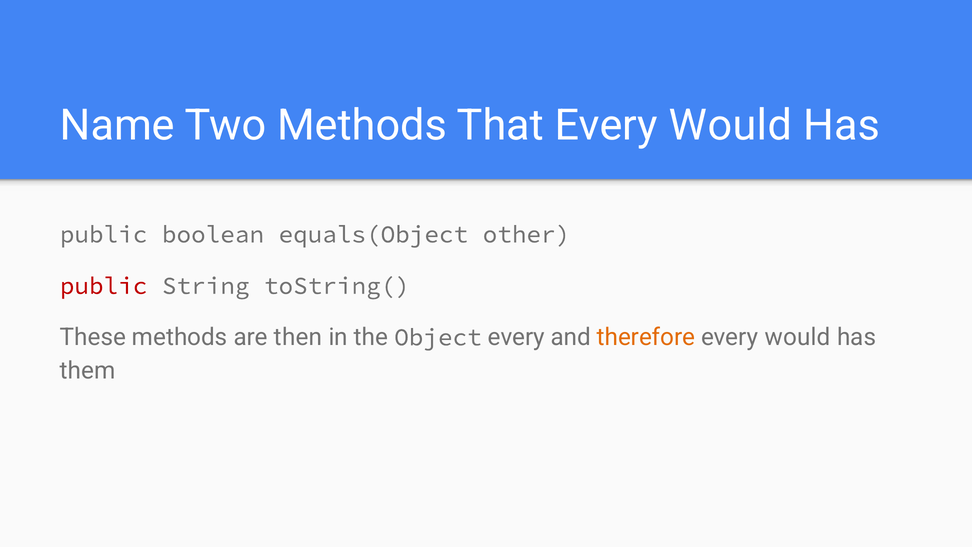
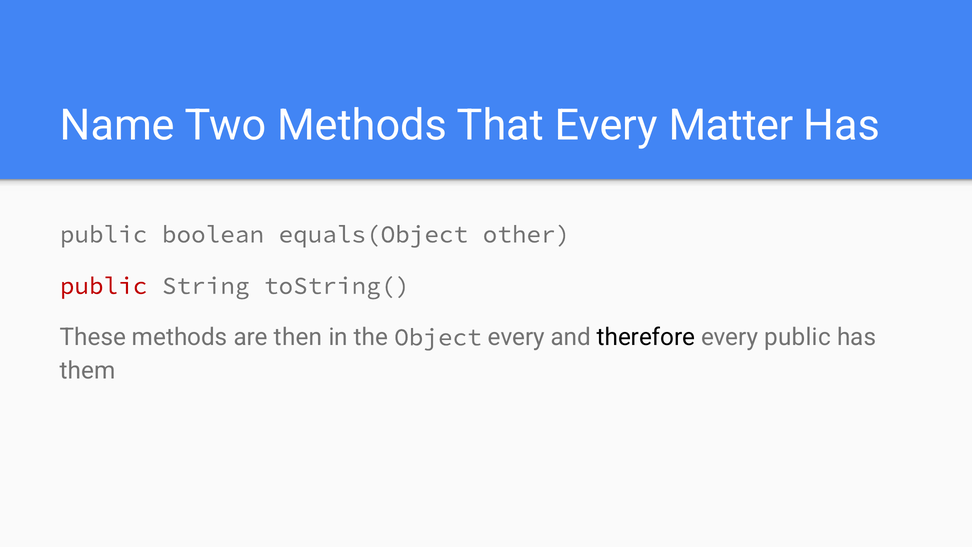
That Every Would: Would -> Matter
therefore colour: orange -> black
would at (798, 337): would -> public
